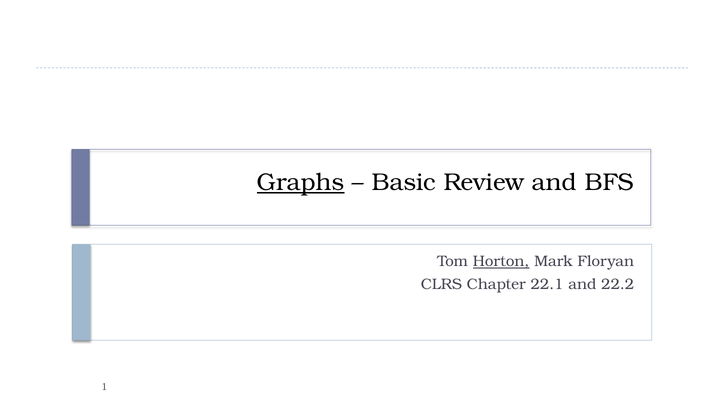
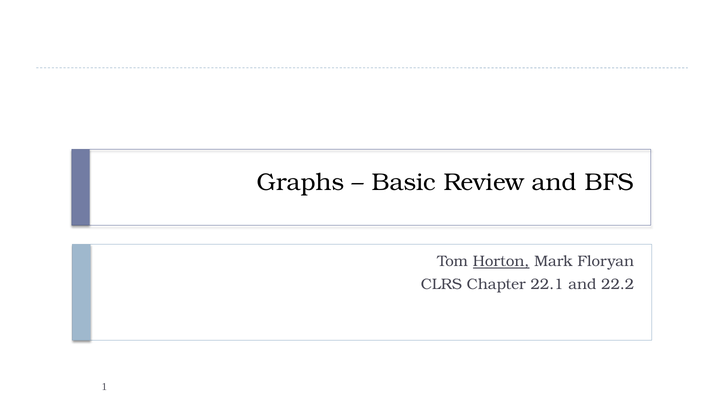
Graphs underline: present -> none
